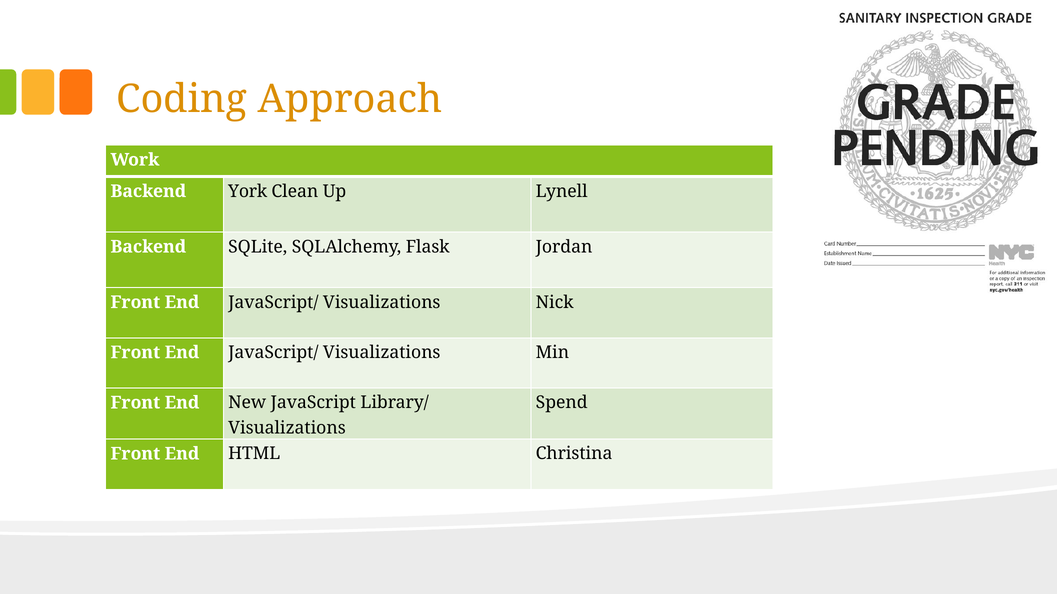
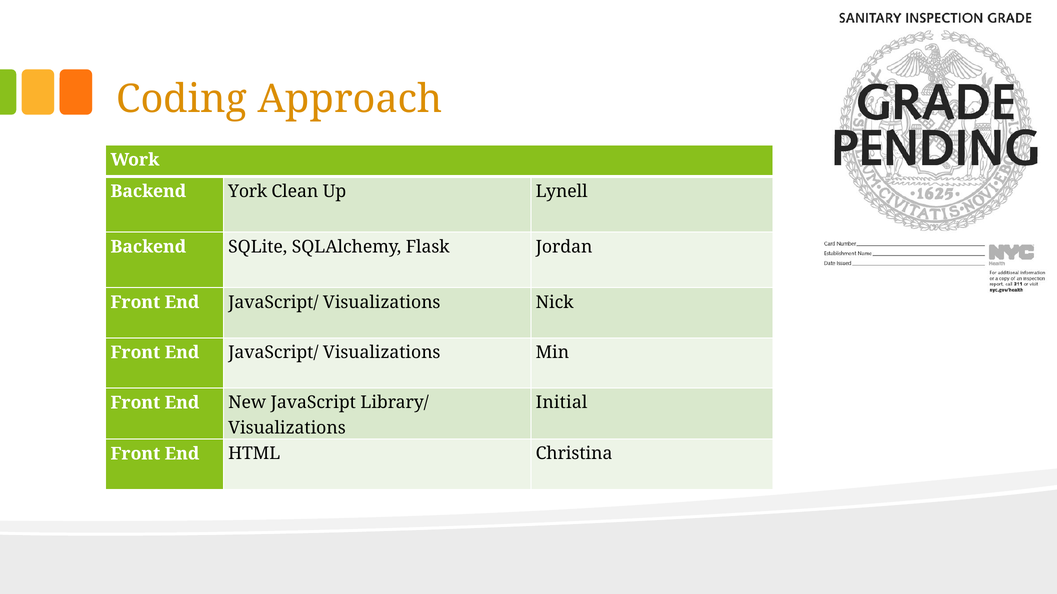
Spend: Spend -> Initial
